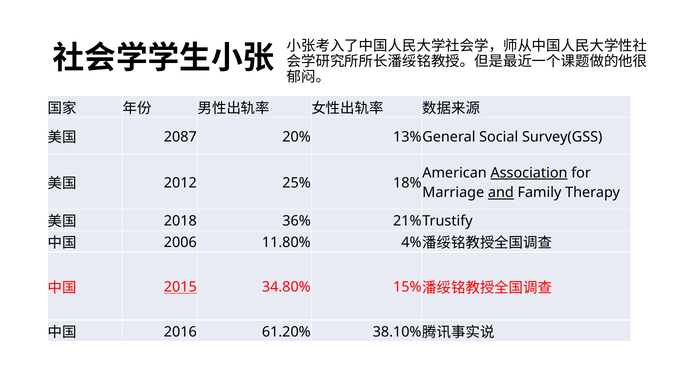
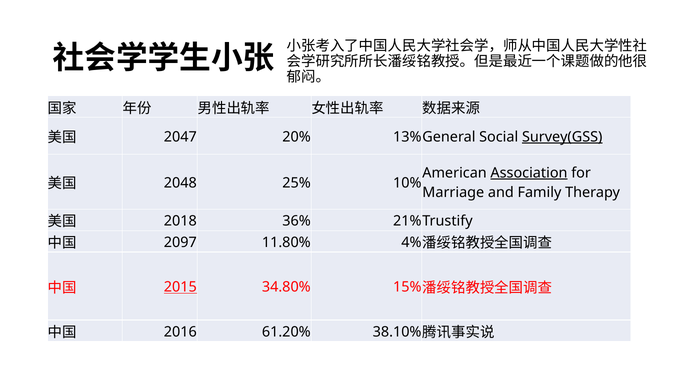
2087: 2087 -> 2047
Survey(GSS underline: none -> present
2012: 2012 -> 2048
18%: 18% -> 10%
and underline: present -> none
2006: 2006 -> 2097
